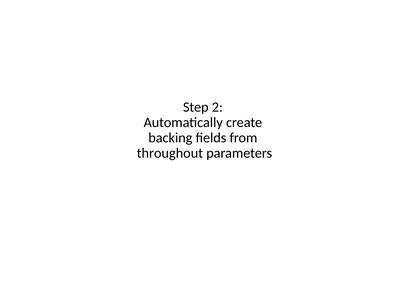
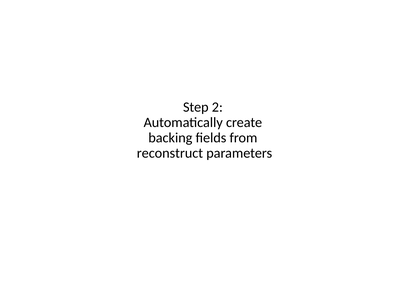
throughout: throughout -> reconstruct
